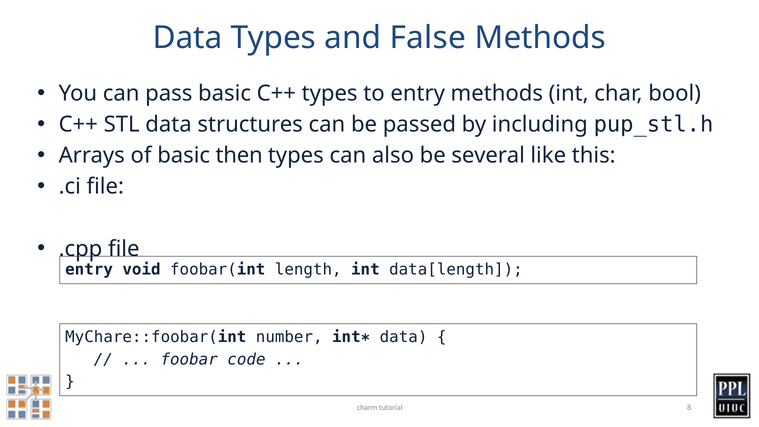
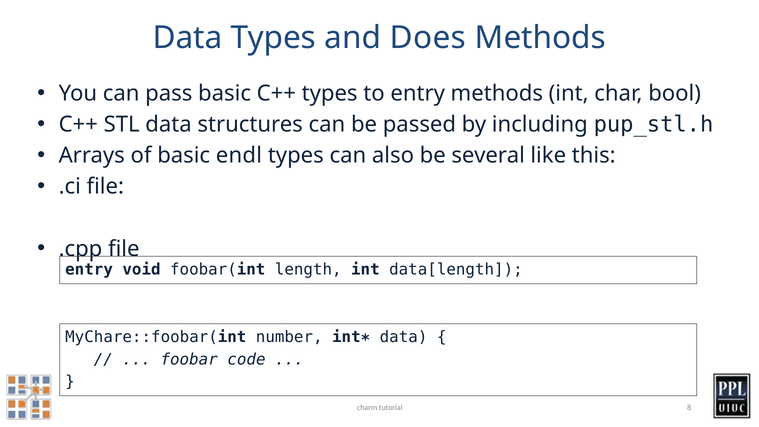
False: False -> Does
then: then -> endl
